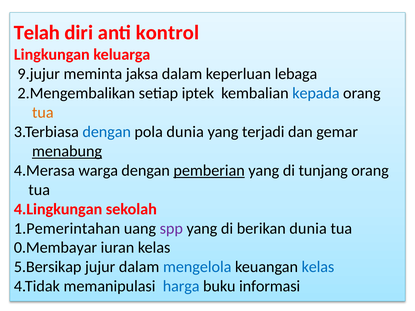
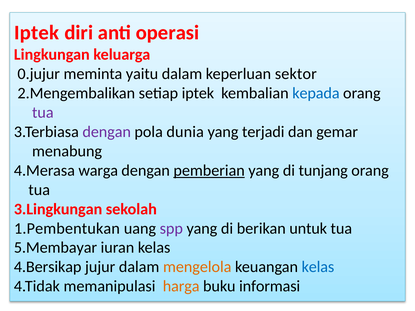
Telah at (37, 33): Telah -> Iptek
kontrol: kontrol -> operasi
9.jujur: 9.jujur -> 0.jujur
jaksa: jaksa -> yaitu
lebaga: lebaga -> sektor
tua at (43, 113) colour: orange -> purple
dengan at (107, 132) colour: blue -> purple
menabung underline: present -> none
4.Lingkungan: 4.Lingkungan -> 3.Lingkungan
1.Pemerintahan: 1.Pemerintahan -> 1.Pembentukan
berikan dunia: dunia -> untuk
0.Membayar: 0.Membayar -> 5.Membayar
5.Bersikap: 5.Bersikap -> 4.Bersikap
mengelola colour: blue -> orange
harga colour: blue -> orange
